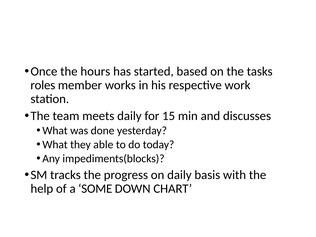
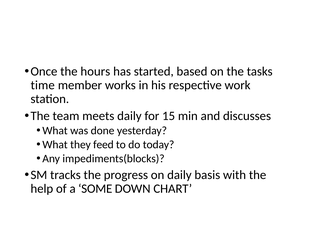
roles: roles -> time
able: able -> feed
